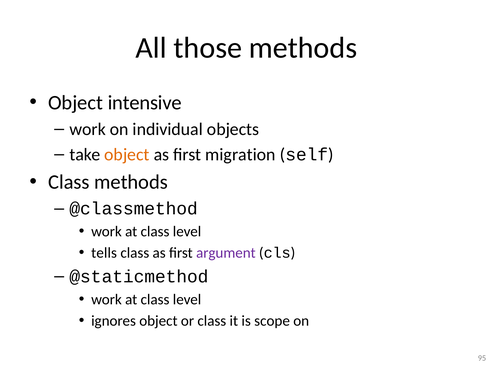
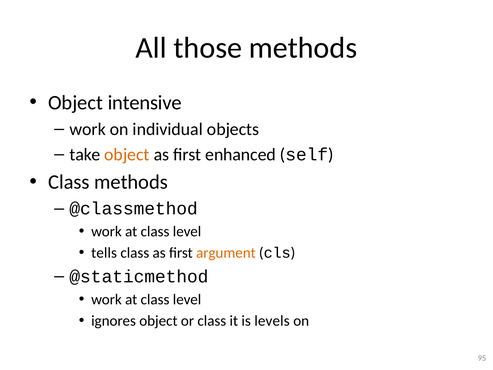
migration: migration -> enhanced
argument colour: purple -> orange
scope: scope -> levels
